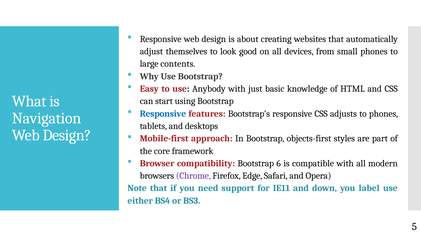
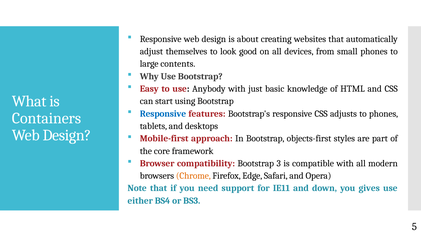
Navigation: Navigation -> Containers
6: 6 -> 3
Chrome colour: purple -> orange
label: label -> gives
